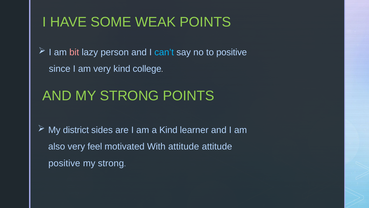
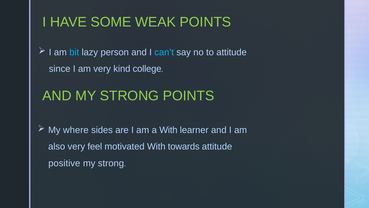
bit colour: pink -> light blue
to positive: positive -> attitude
district: district -> where
a Kind: Kind -> With
With attitude: attitude -> towards
